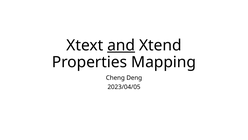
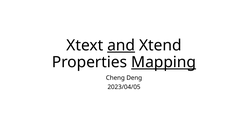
Mapping underline: none -> present
